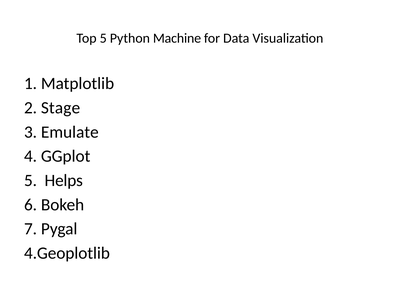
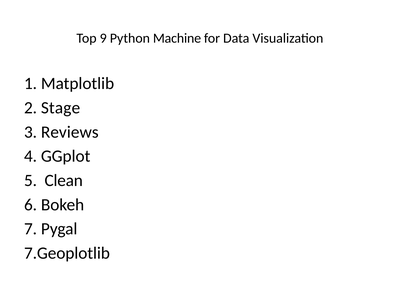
Top 5: 5 -> 9
Emulate: Emulate -> Reviews
Helps: Helps -> Clean
4.Geoplotlib: 4.Geoplotlib -> 7.Geoplotlib
